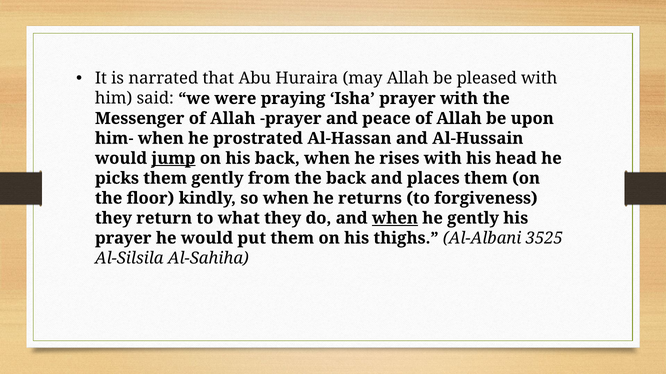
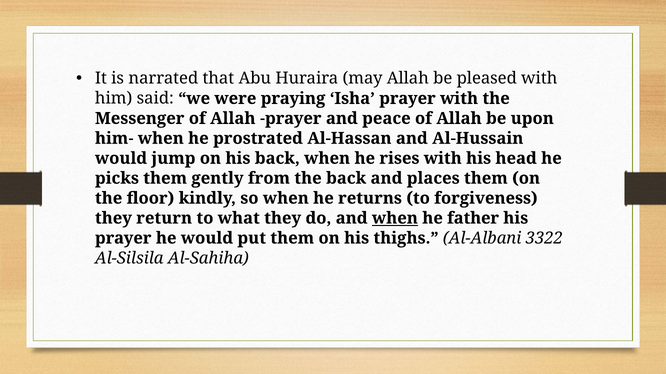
jump underline: present -> none
he gently: gently -> father
3525: 3525 -> 3322
